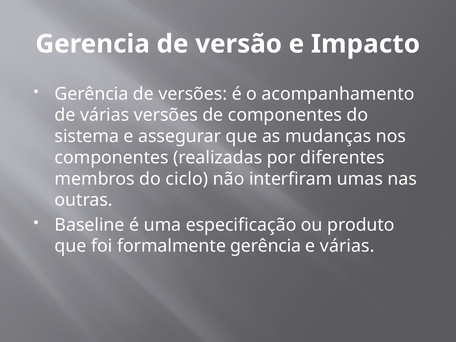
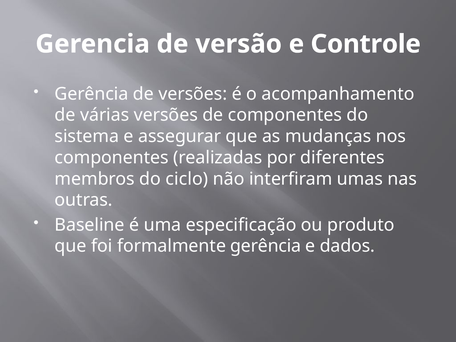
Impacto: Impacto -> Controle
e várias: várias -> dados
